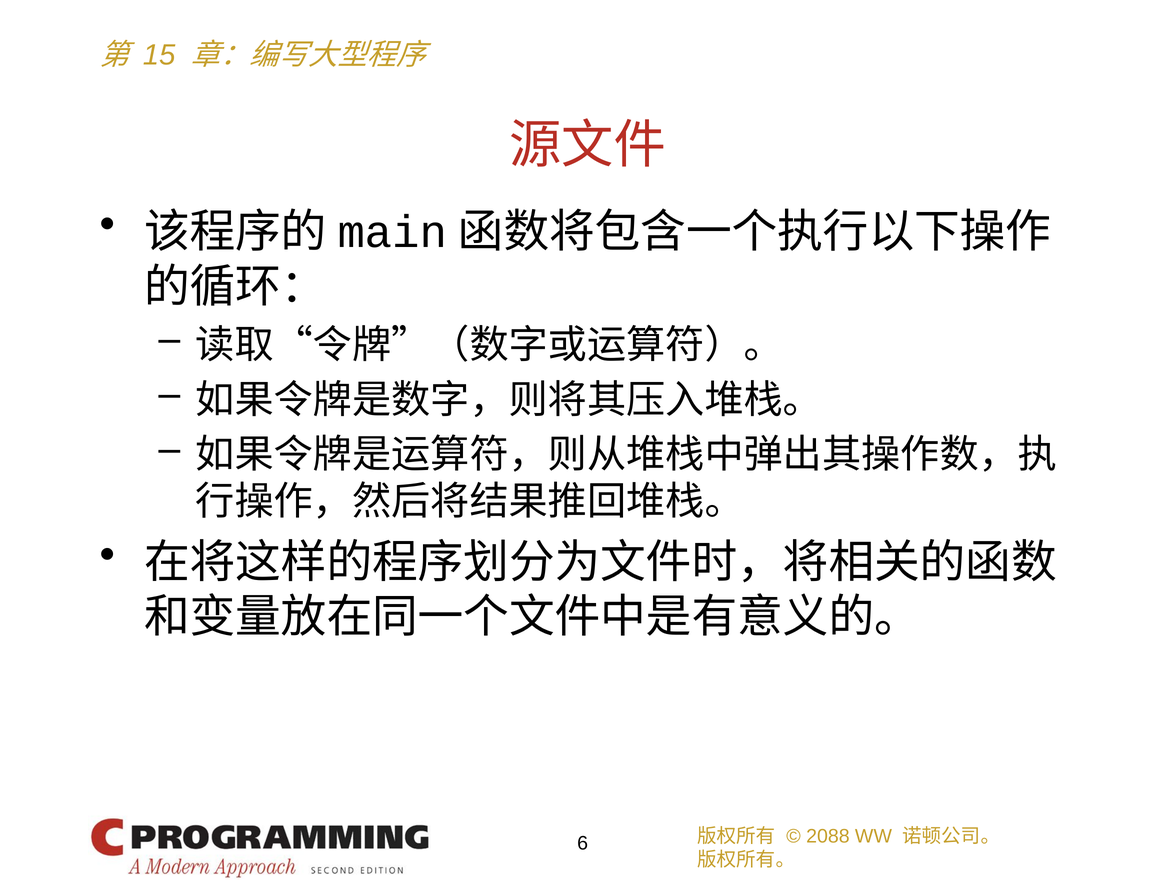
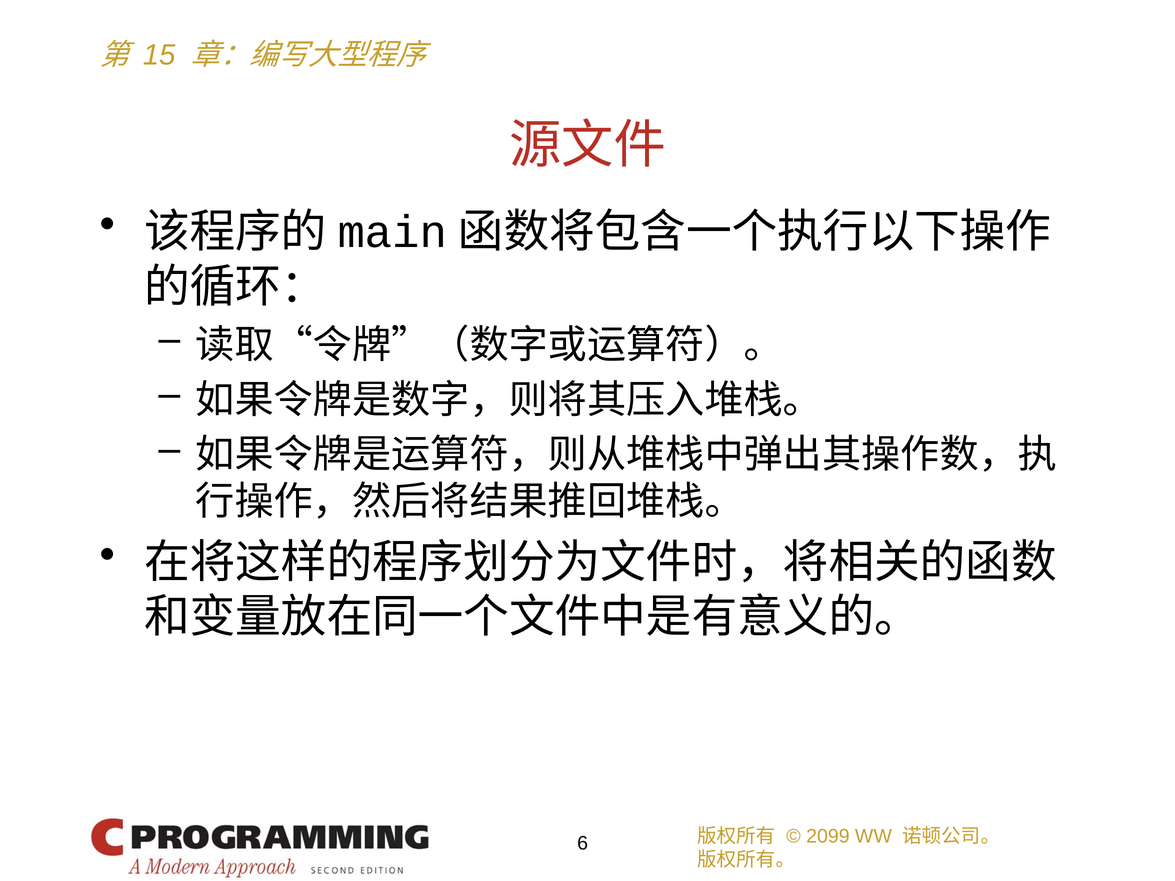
2088: 2088 -> 2099
